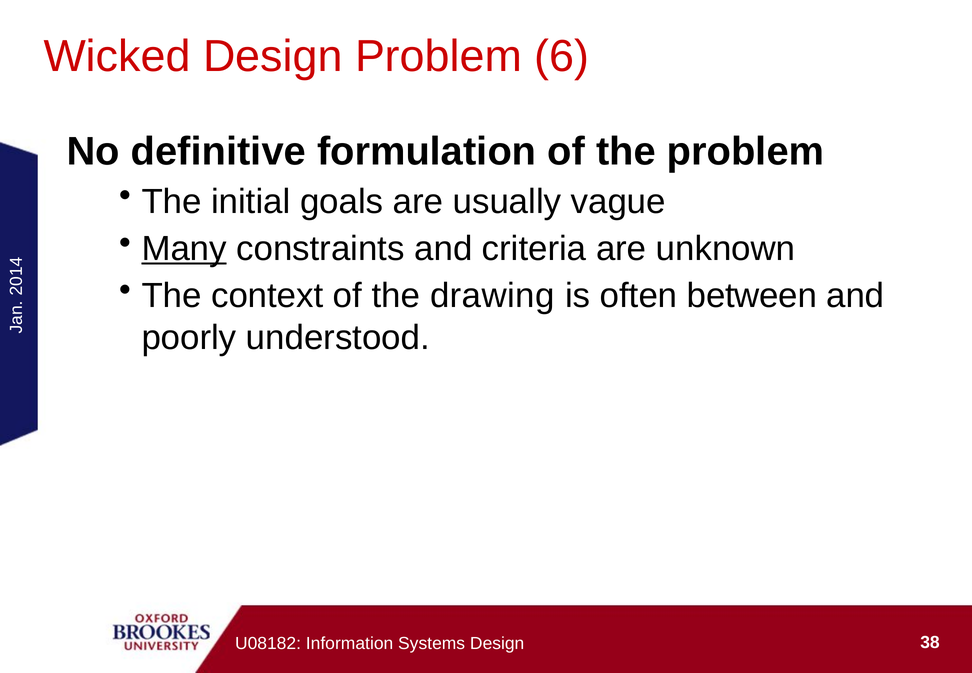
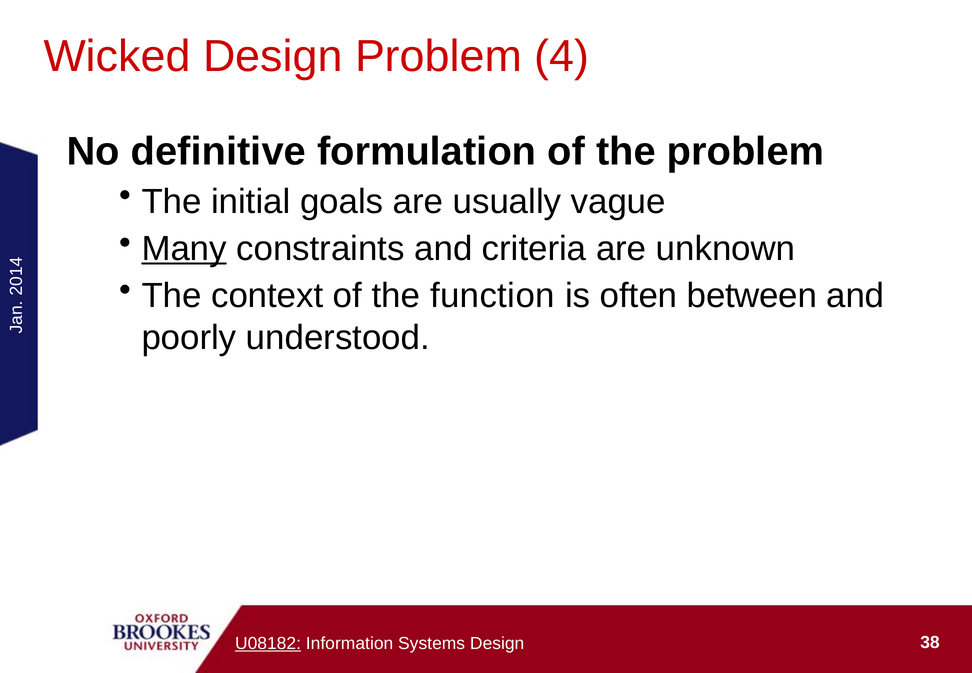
Problem 6: 6 -> 4
drawing: drawing -> function
U08182 underline: none -> present
